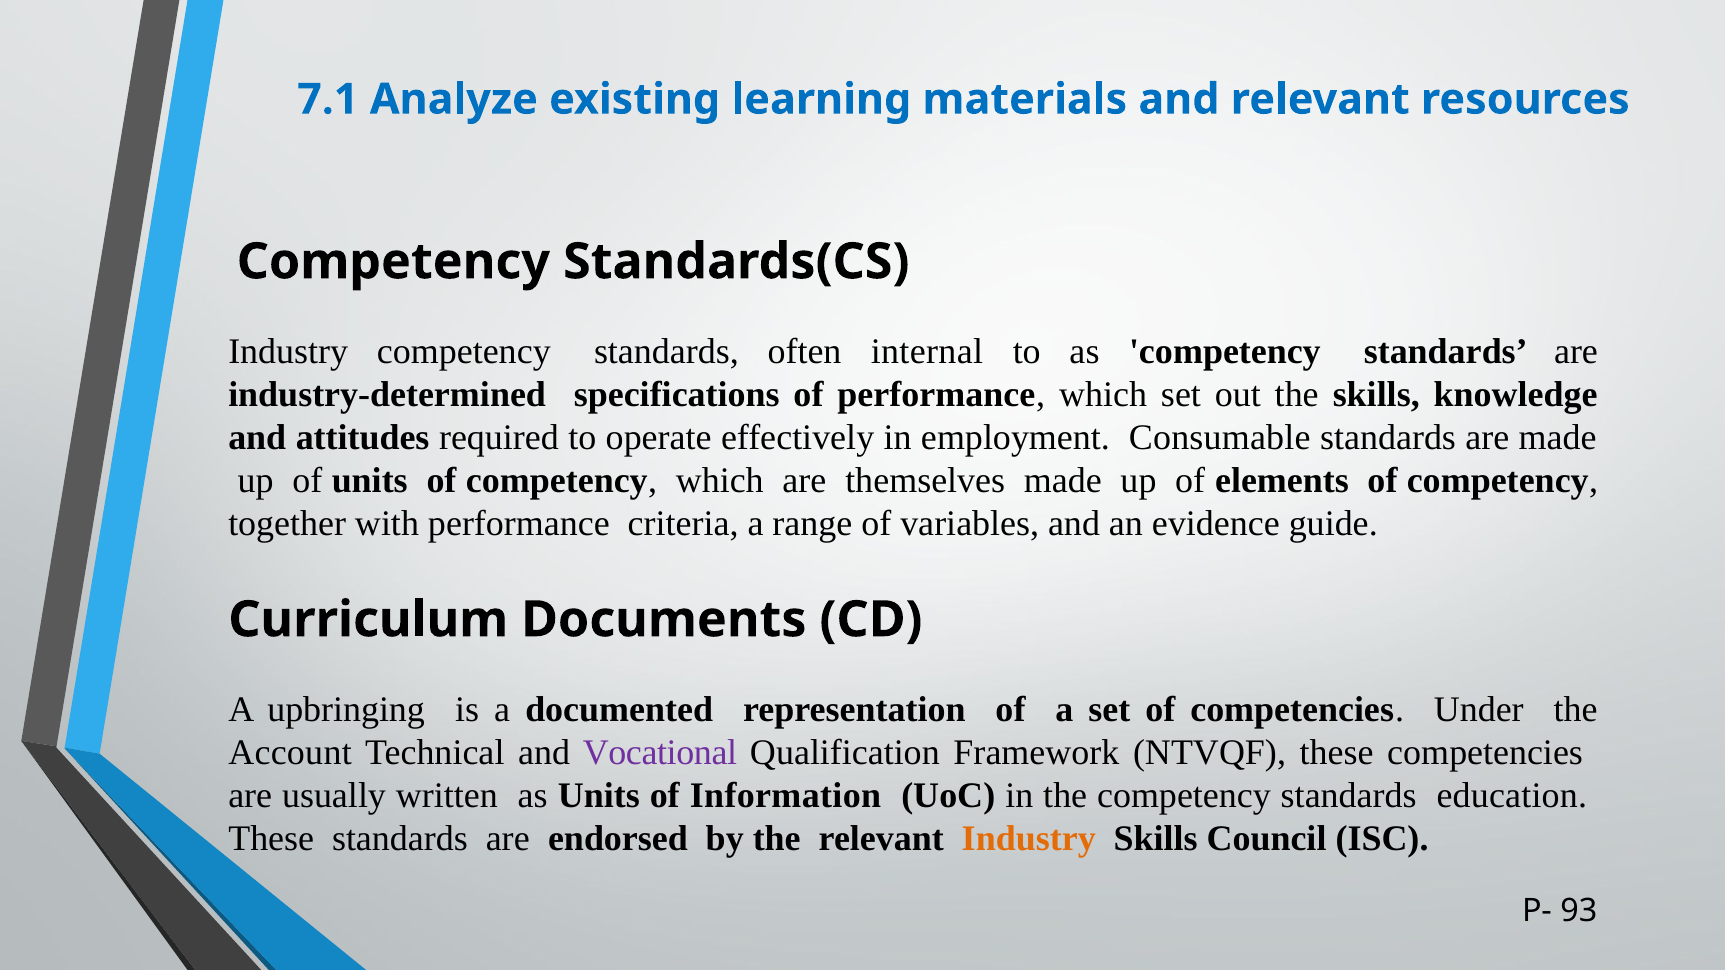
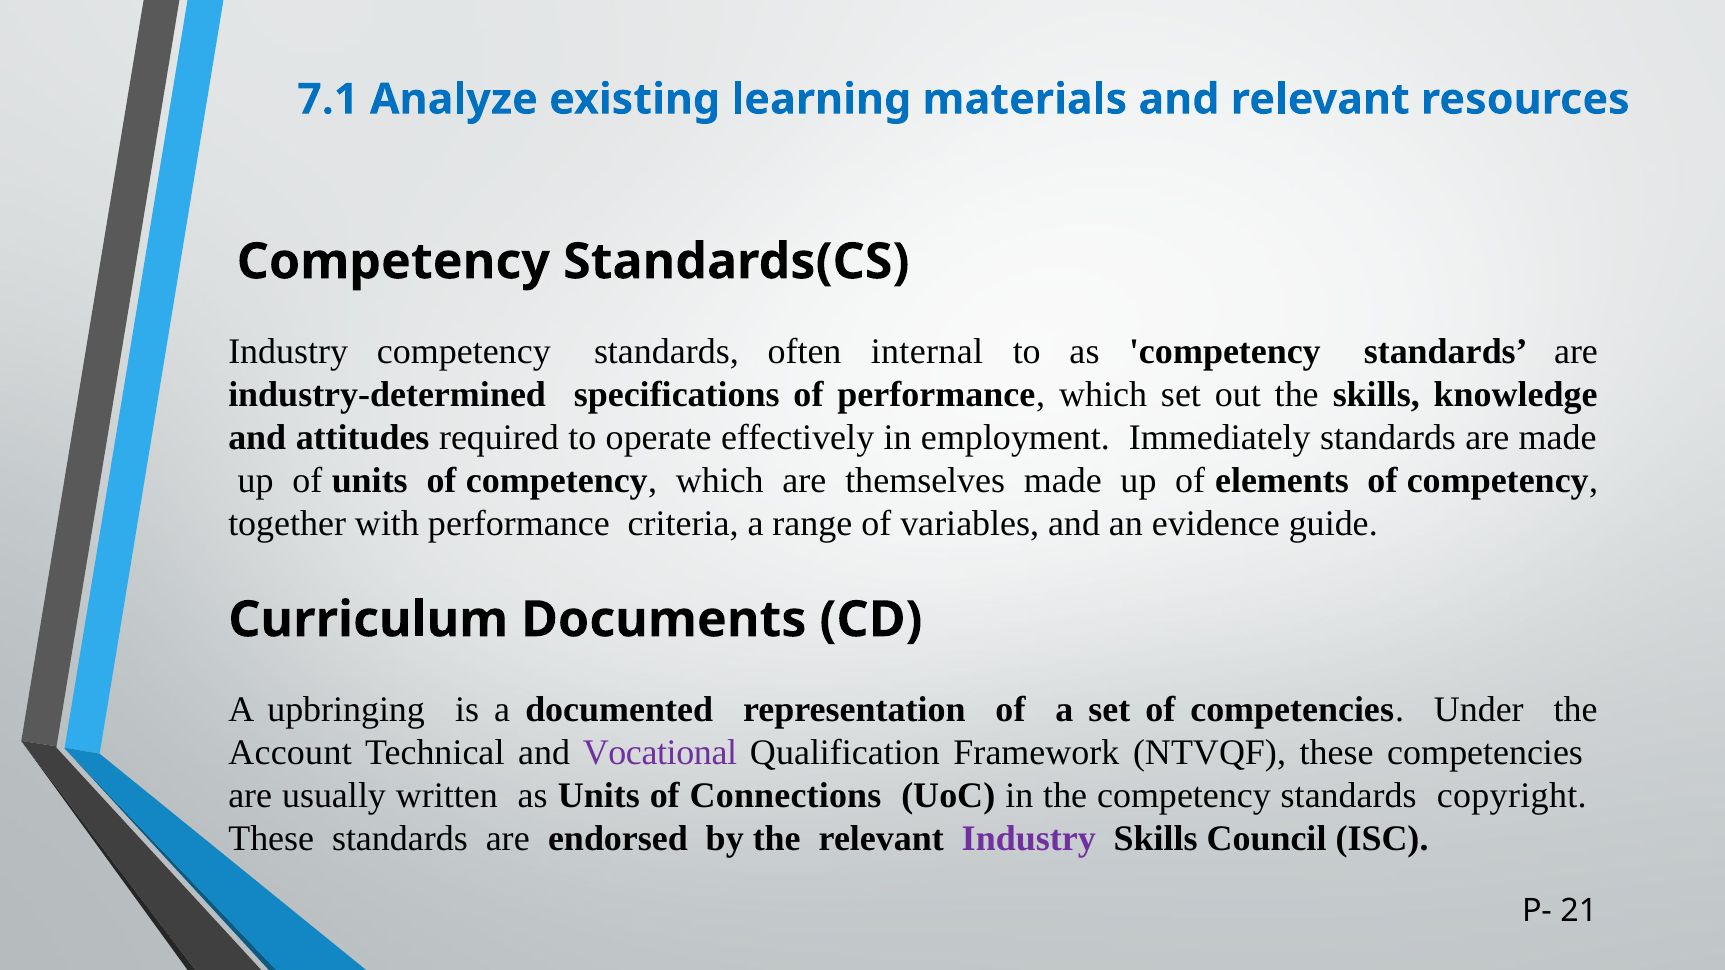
Consumable: Consumable -> Immediately
Information: Information -> Connections
education: education -> copyright
Industry at (1029, 839) colour: orange -> purple
93: 93 -> 21
